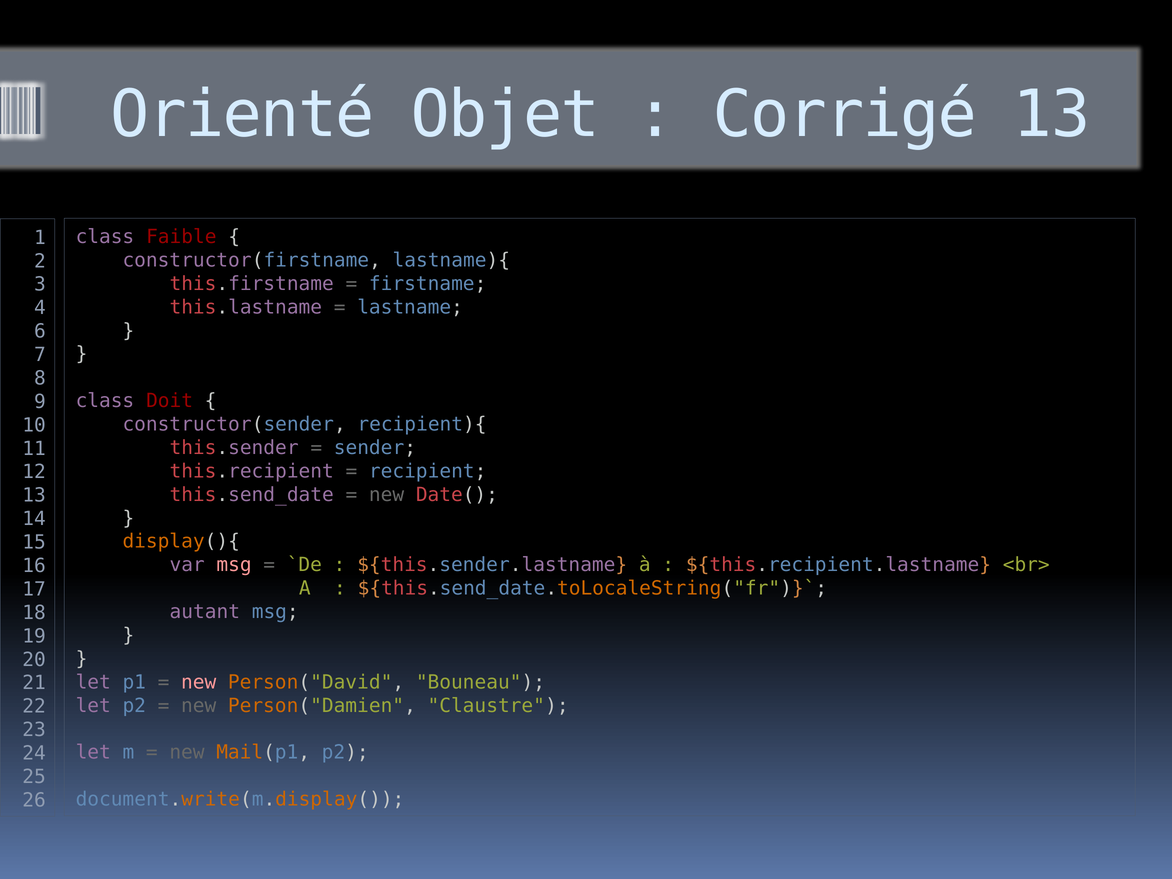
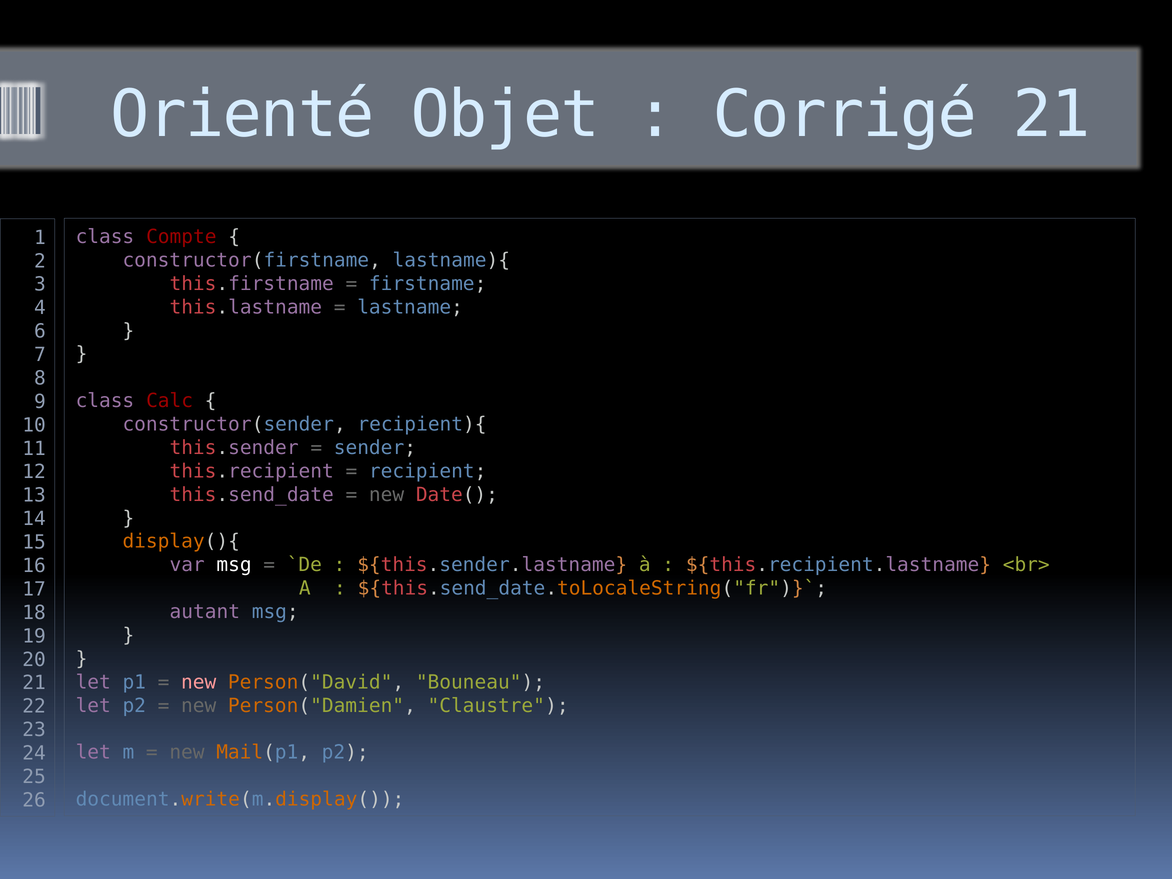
Corrigé 13: 13 -> 21
Faible: Faible -> Compte
Doit: Doit -> Calc
msg at (234, 565) colour: pink -> white
